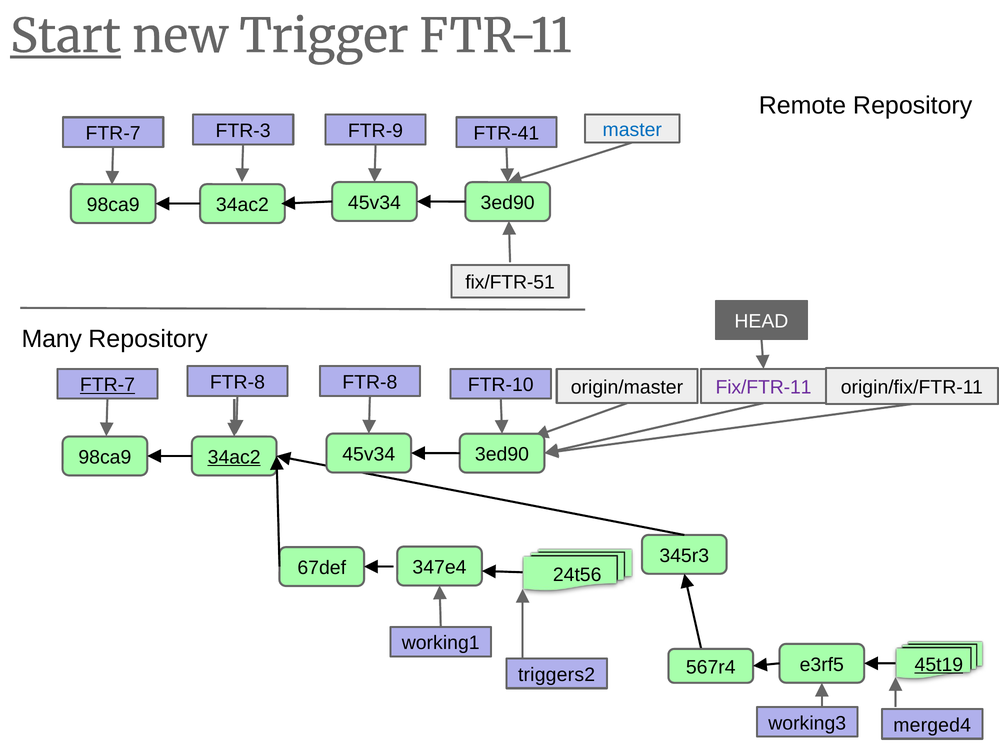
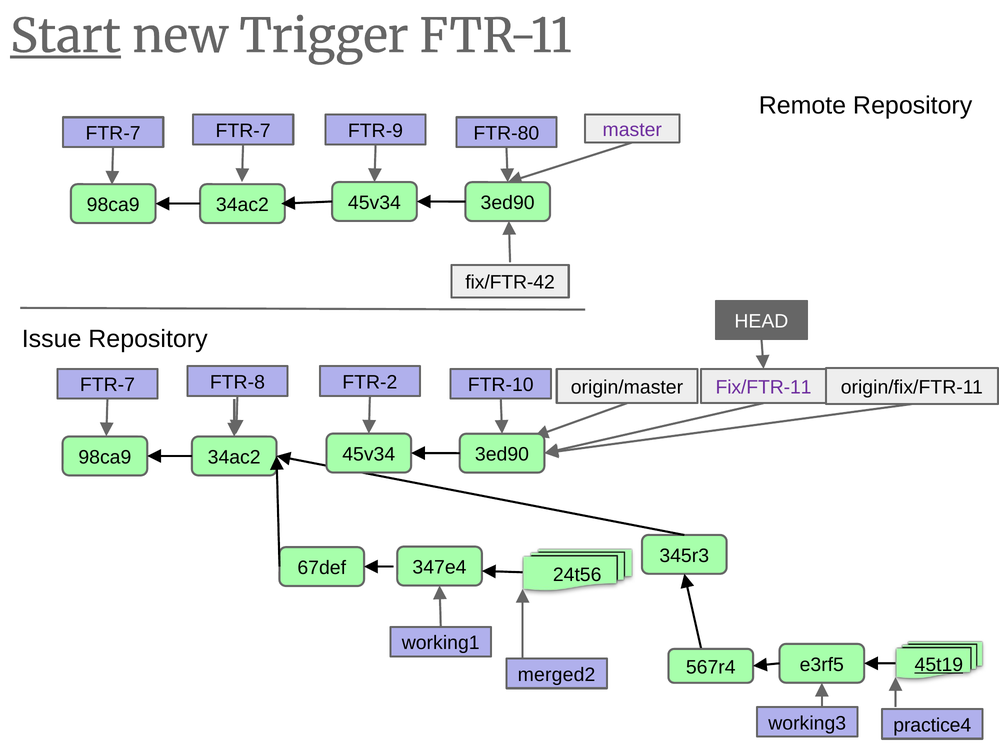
master colour: blue -> purple
FTR-3 at (243, 131): FTR-3 -> FTR-7
FTR-41: FTR-41 -> FTR-80
fix/FTR-51: fix/FTR-51 -> fix/FTR-42
Many: Many -> Issue
FTR-8 at (370, 383): FTR-8 -> FTR-2
FTR-7 at (107, 385) underline: present -> none
34ac2 at (234, 457) underline: present -> none
triggers2: triggers2 -> merged2
merged4: merged4 -> practice4
